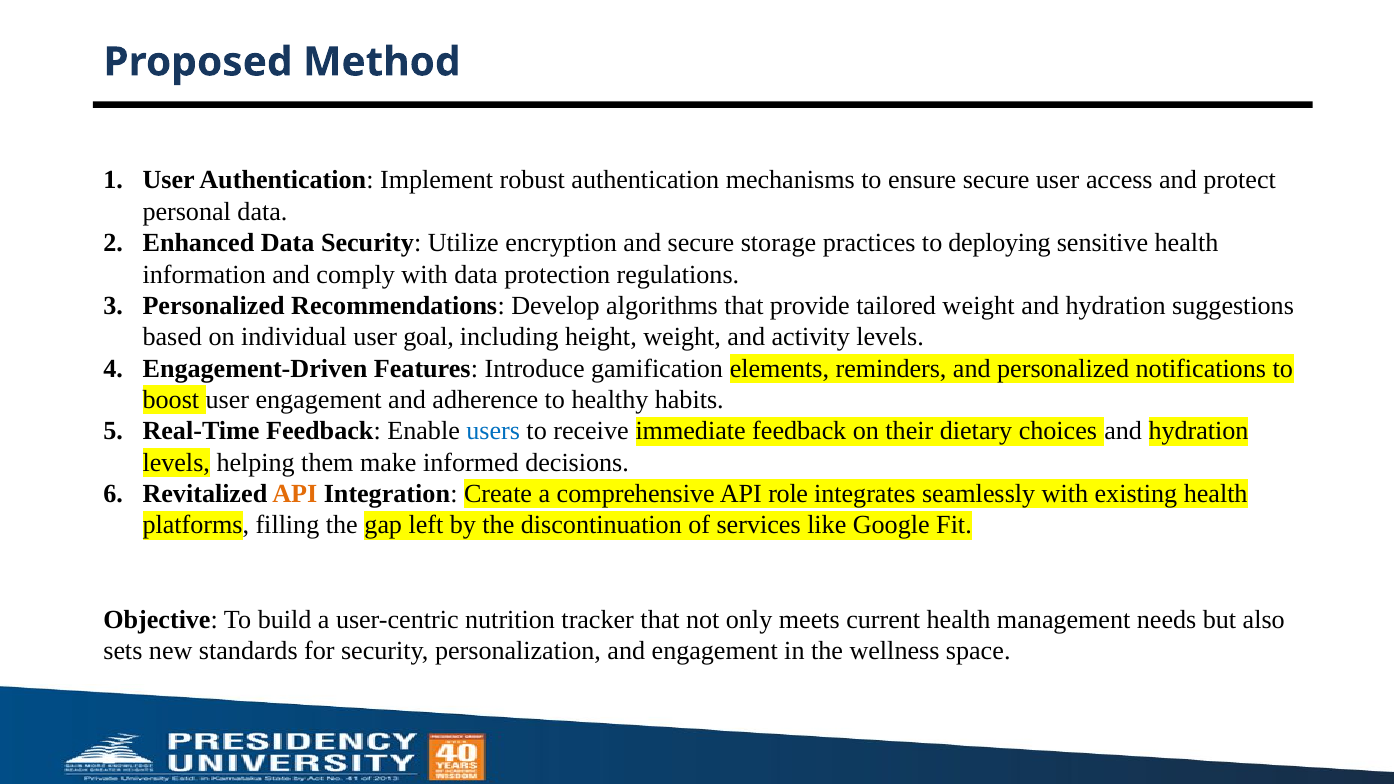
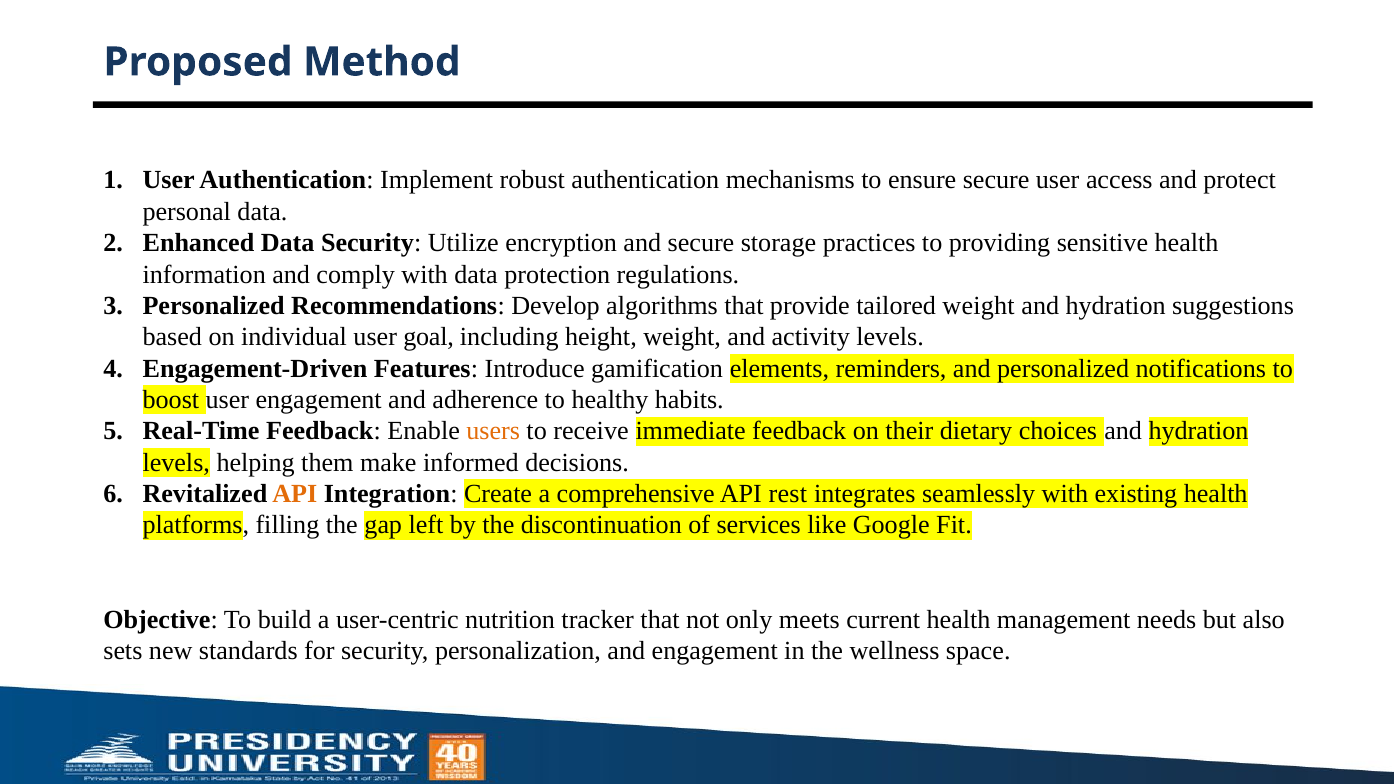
deploying: deploying -> providing
users colour: blue -> orange
role: role -> rest
